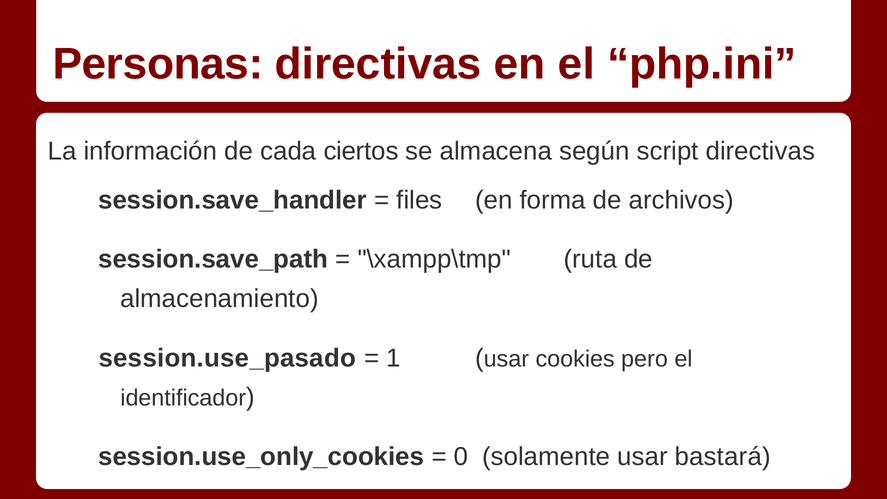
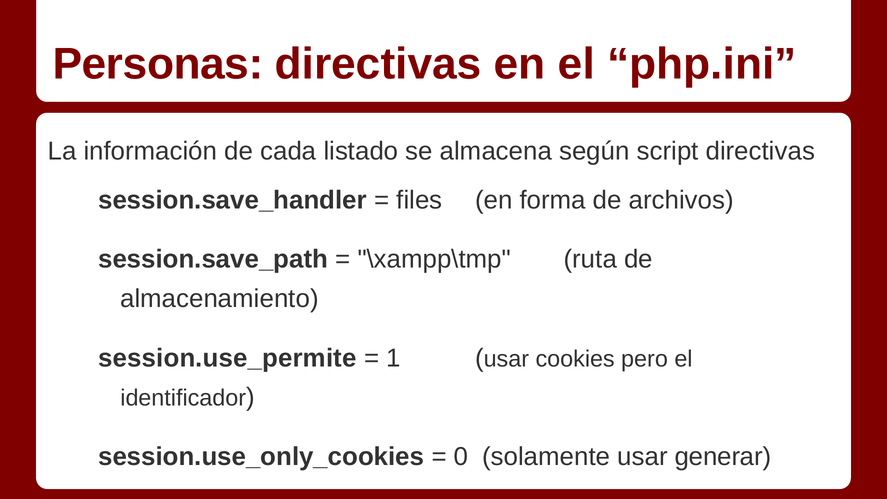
ciertos: ciertos -> listado
session.use_pasado: session.use_pasado -> session.use_permite
bastará: bastará -> generar
